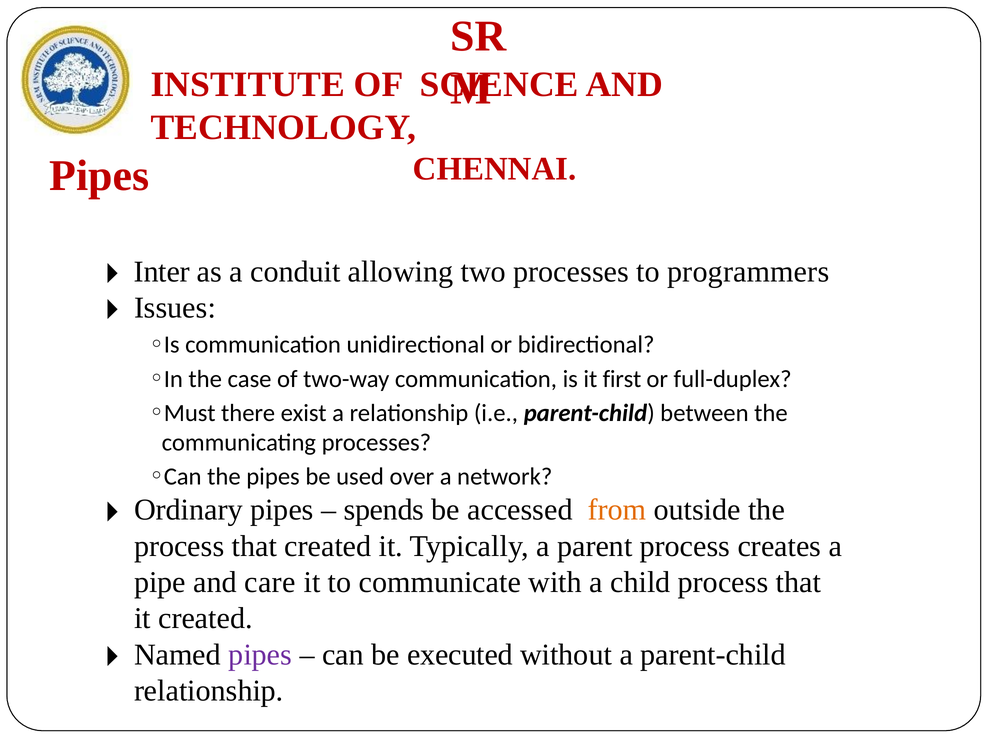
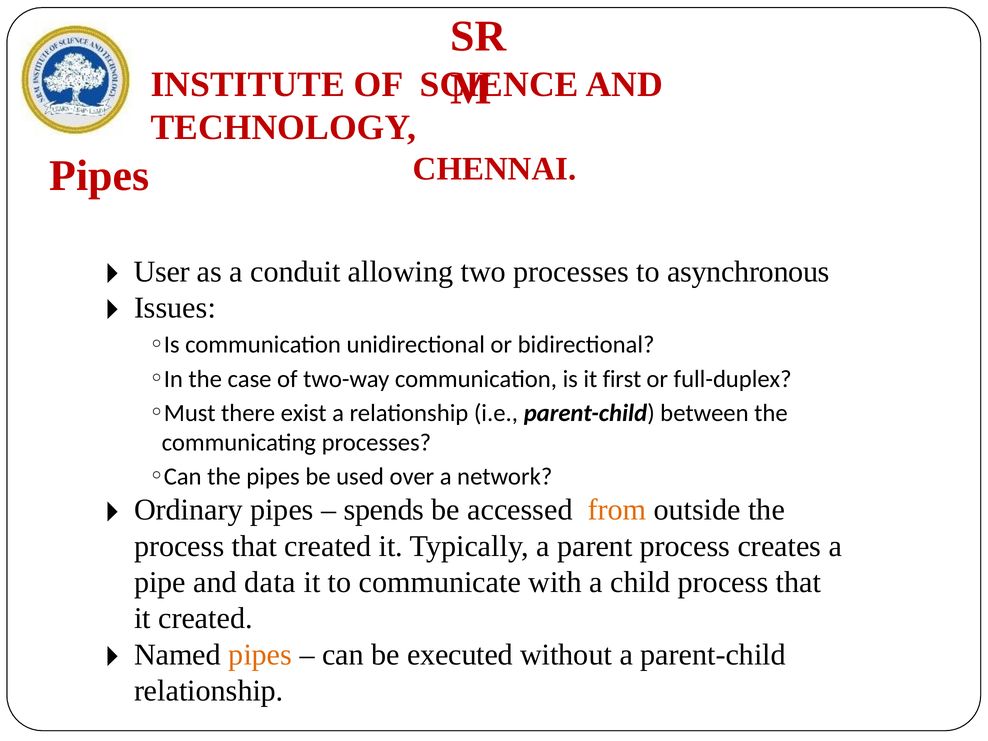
Inter: Inter -> User
programmers: programmers -> asynchronous
care: care -> data
pipes at (260, 655) colour: purple -> orange
